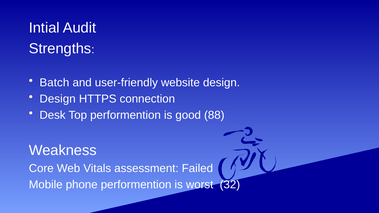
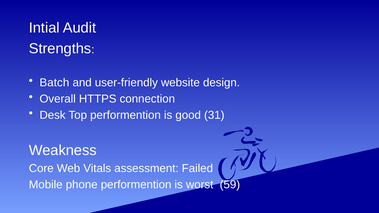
Design at (58, 99): Design -> Overall
88: 88 -> 31
32: 32 -> 59
